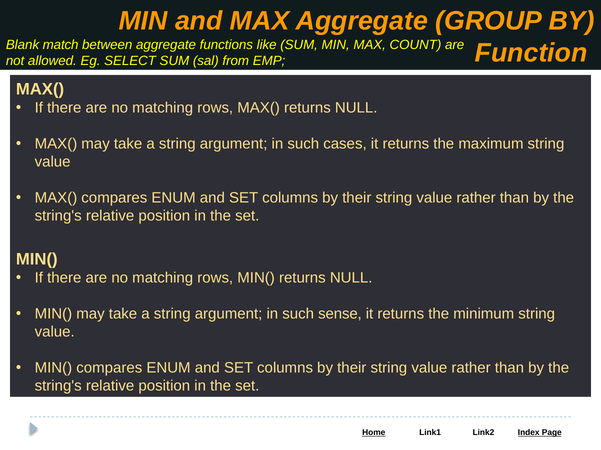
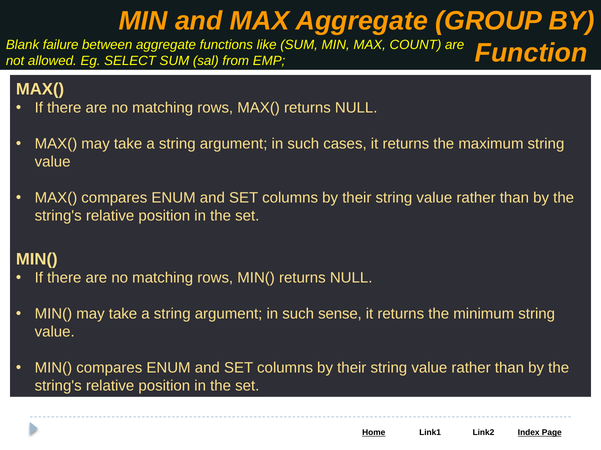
match: match -> failure
